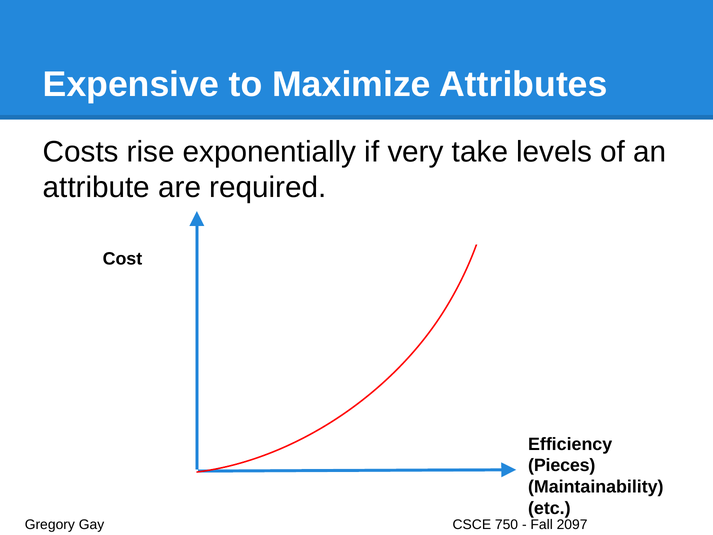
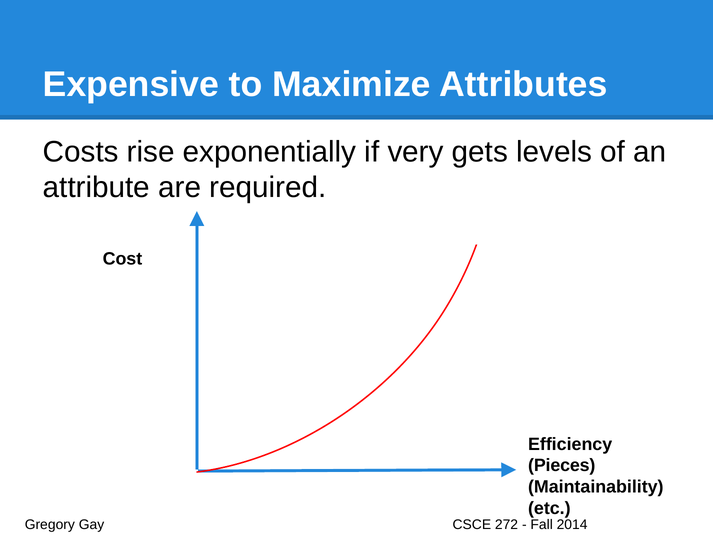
take: take -> gets
750: 750 -> 272
2097: 2097 -> 2014
